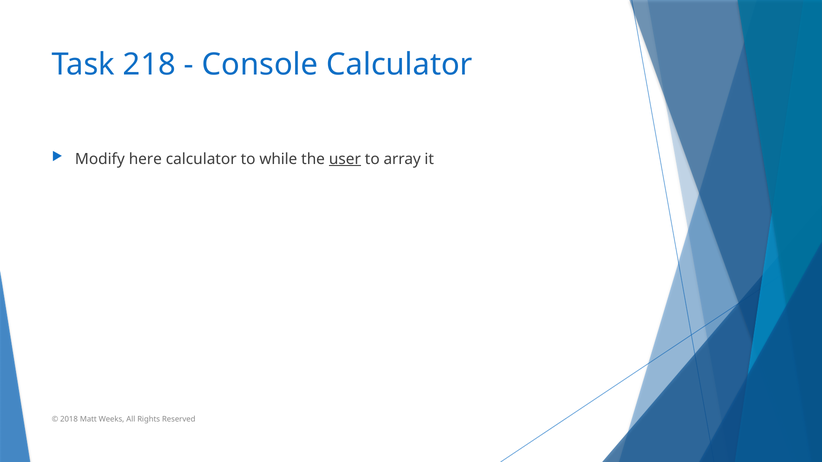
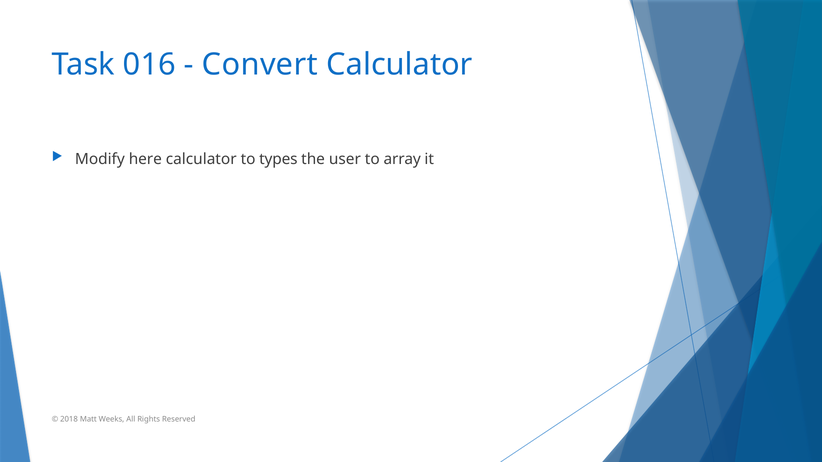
218: 218 -> 016
Console: Console -> Convert
while: while -> types
user underline: present -> none
